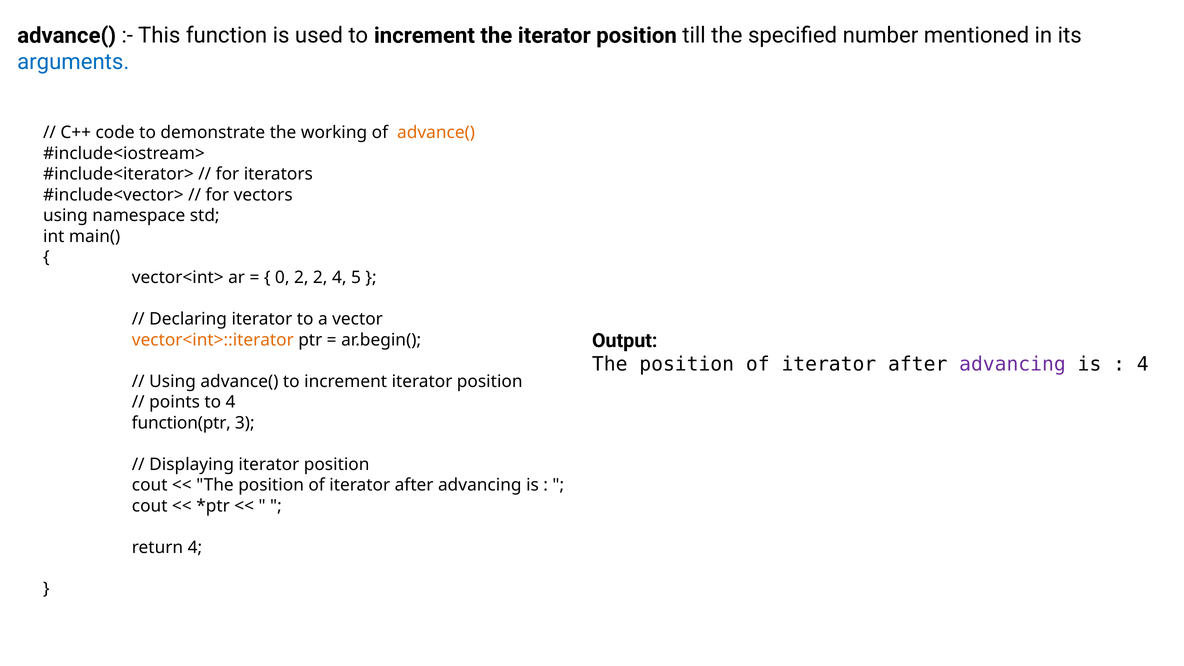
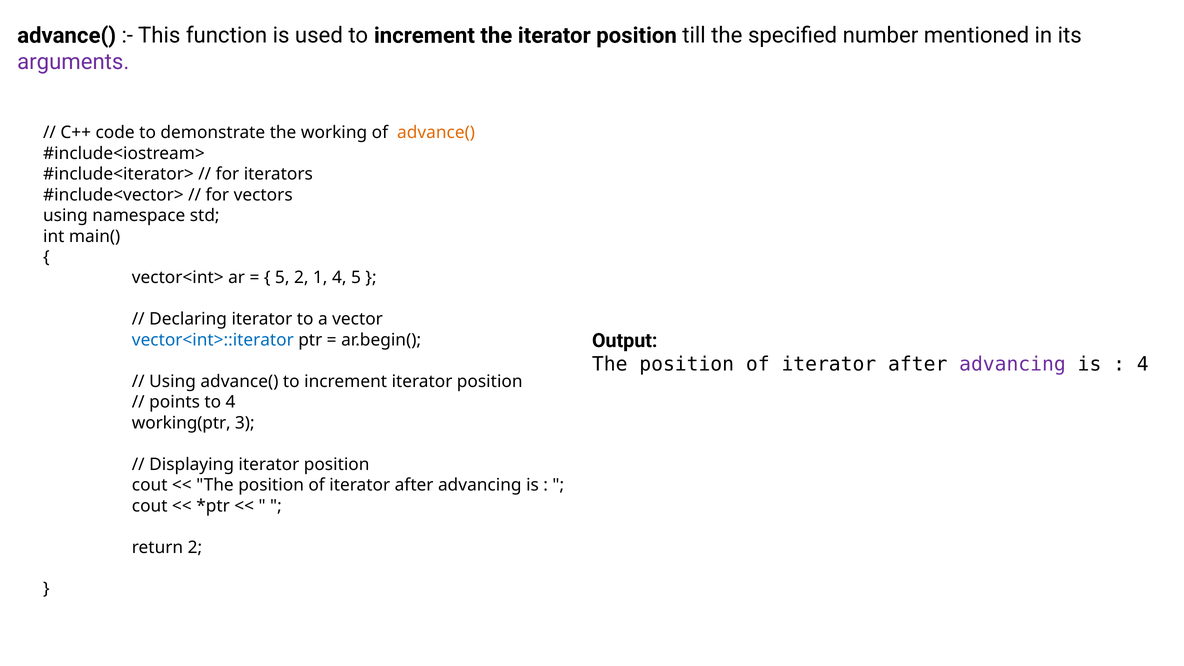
arguments colour: blue -> purple
0 at (282, 278): 0 -> 5
2 2: 2 -> 1
vector<int>::iterator colour: orange -> blue
function(ptr: function(ptr -> working(ptr
return 4: 4 -> 2
